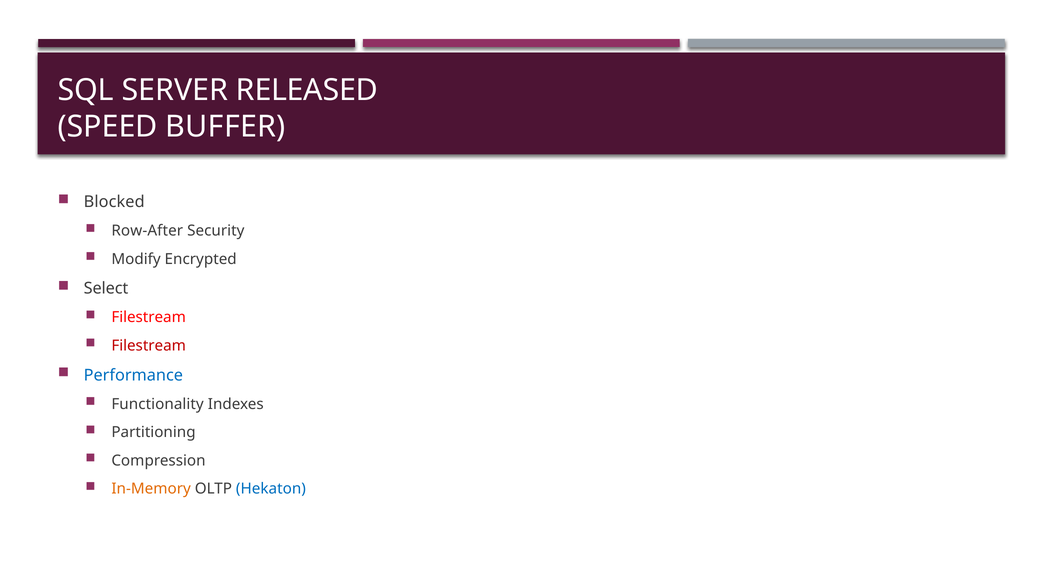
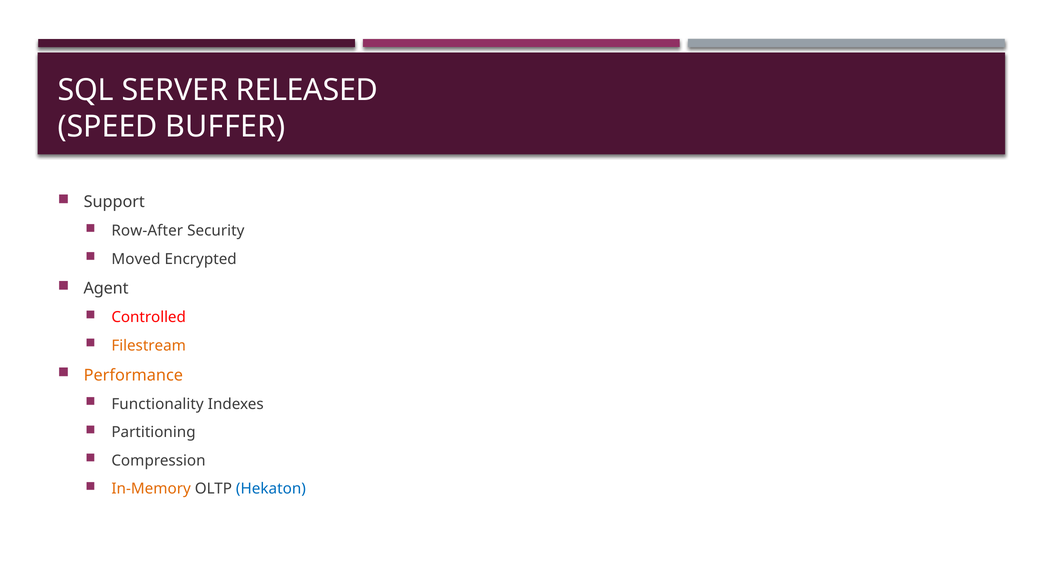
Blocked: Blocked -> Support
Modify: Modify -> Moved
Select: Select -> Agent
Filestream at (149, 317): Filestream -> Controlled
Filestream at (149, 346) colour: red -> orange
Performance colour: blue -> orange
